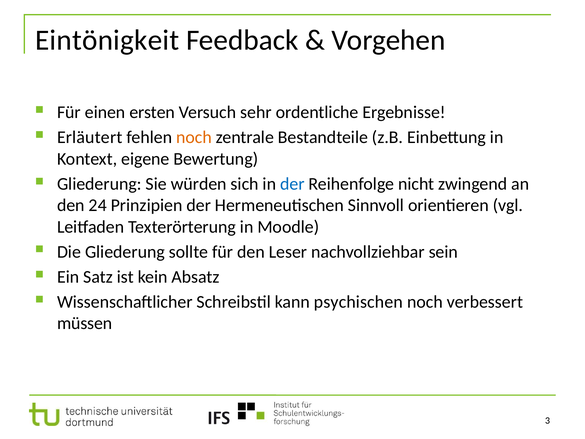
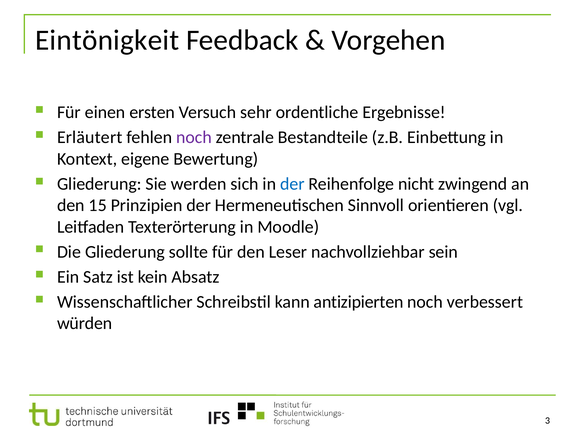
noch at (194, 137) colour: orange -> purple
würden: würden -> werden
24: 24 -> 15
psychischen: psychischen -> antizipierten
müssen: müssen -> würden
